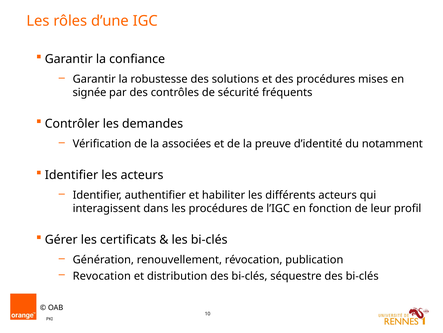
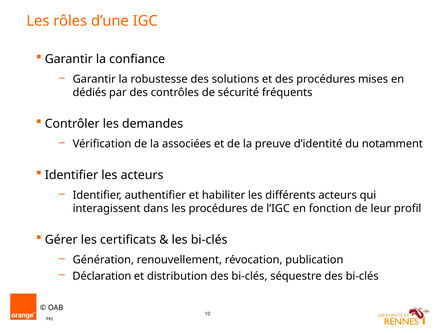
signée: signée -> dédiés
Revocation: Revocation -> Déclaration
